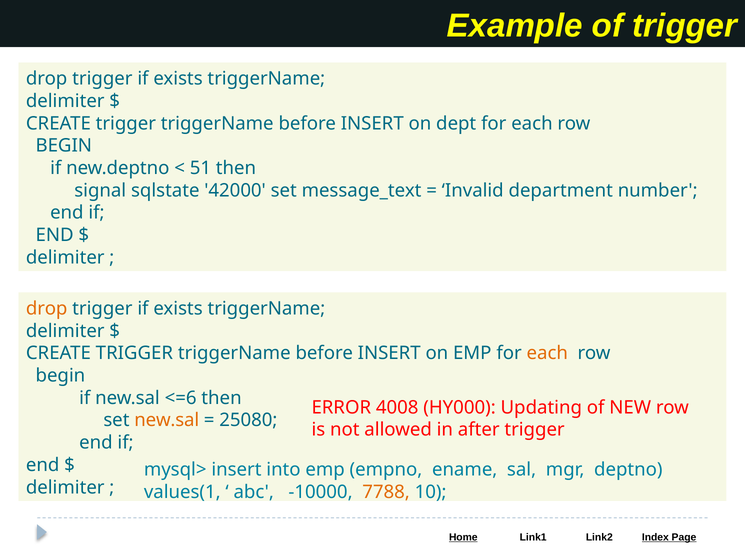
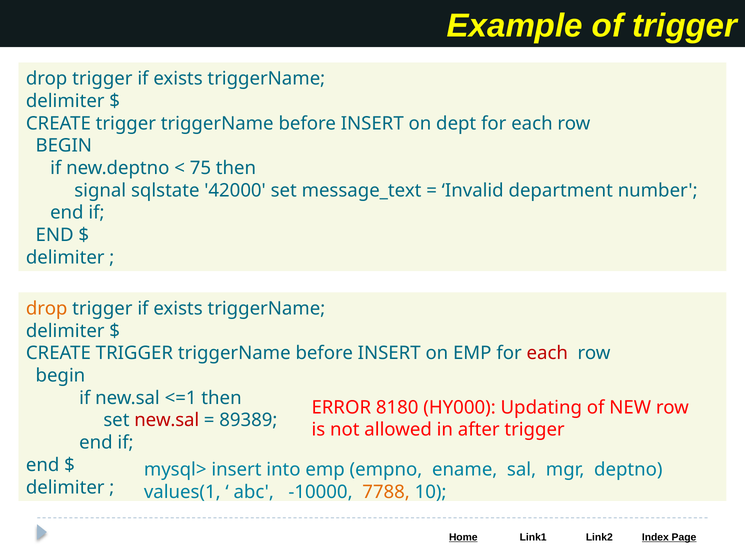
51: 51 -> 75
each at (547, 353) colour: orange -> red
<=6: <=6 -> <=1
4008: 4008 -> 8180
new.sal at (167, 420) colour: orange -> red
25080: 25080 -> 89389
